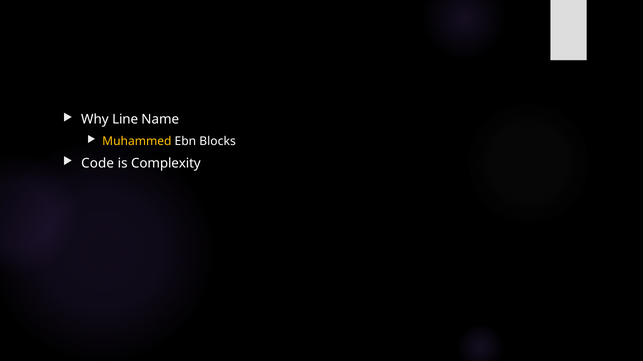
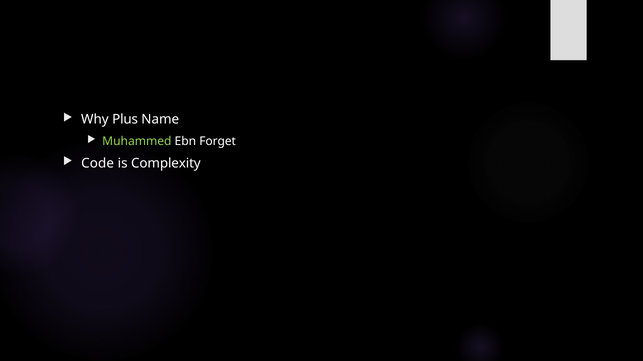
Line: Line -> Plus
Muhammed colour: yellow -> light green
Blocks: Blocks -> Forget
